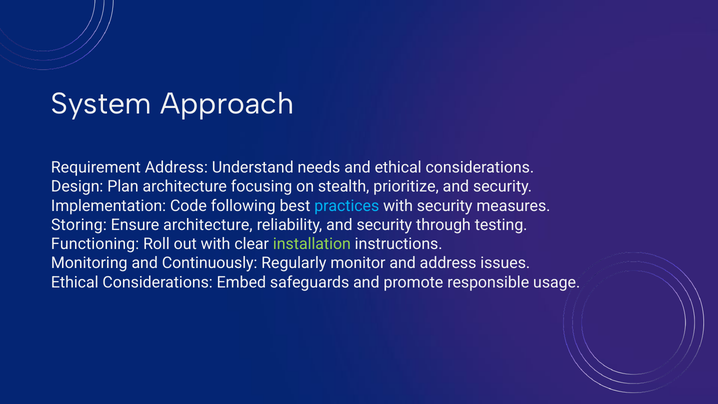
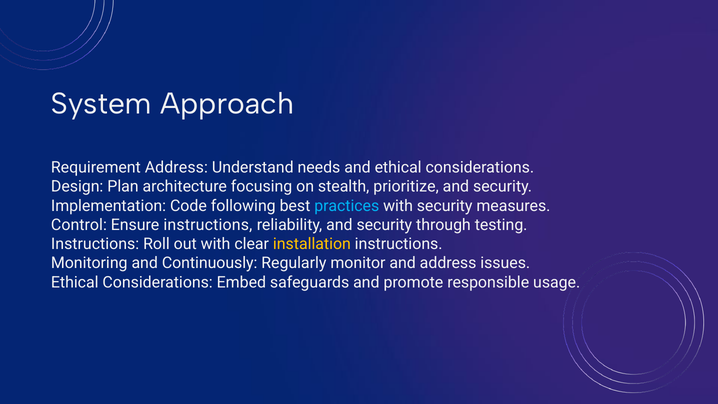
Storing: Storing -> Control
Ensure architecture: architecture -> instructions
Functioning at (95, 244): Functioning -> Instructions
installation colour: light green -> yellow
